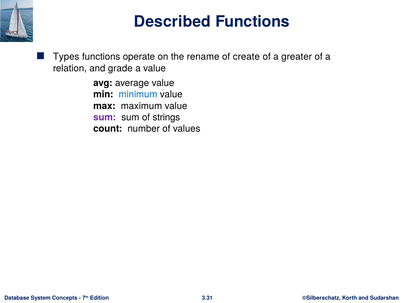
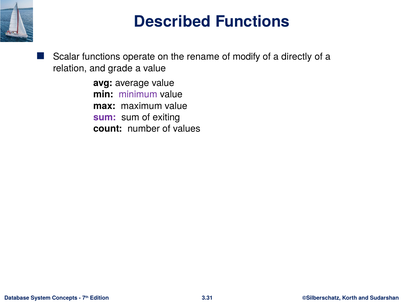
Types: Types -> Scalar
create: create -> modify
greater: greater -> directly
minimum colour: blue -> purple
strings: strings -> exiting
